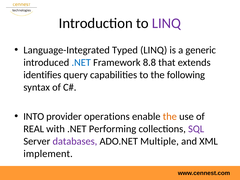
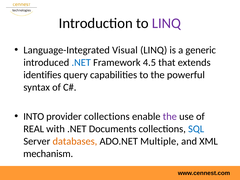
Typed: Typed -> Visual
8.8: 8.8 -> 4.5
following: following -> powerful
provider operations: operations -> collections
the at (170, 116) colour: orange -> purple
Performing: Performing -> Documents
SQL colour: purple -> blue
databases colour: purple -> orange
implement: implement -> mechanism
